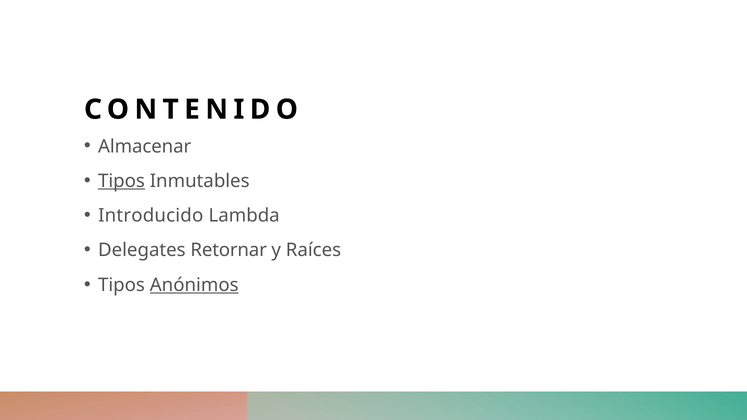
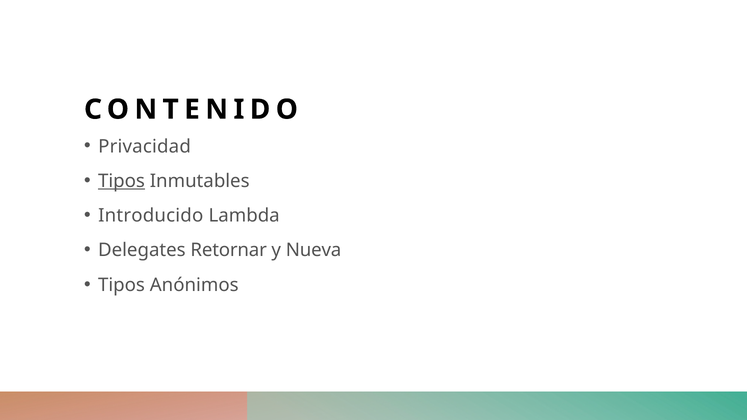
Almacenar: Almacenar -> Privacidad
Raíces: Raíces -> Nueva
Anónimos underline: present -> none
